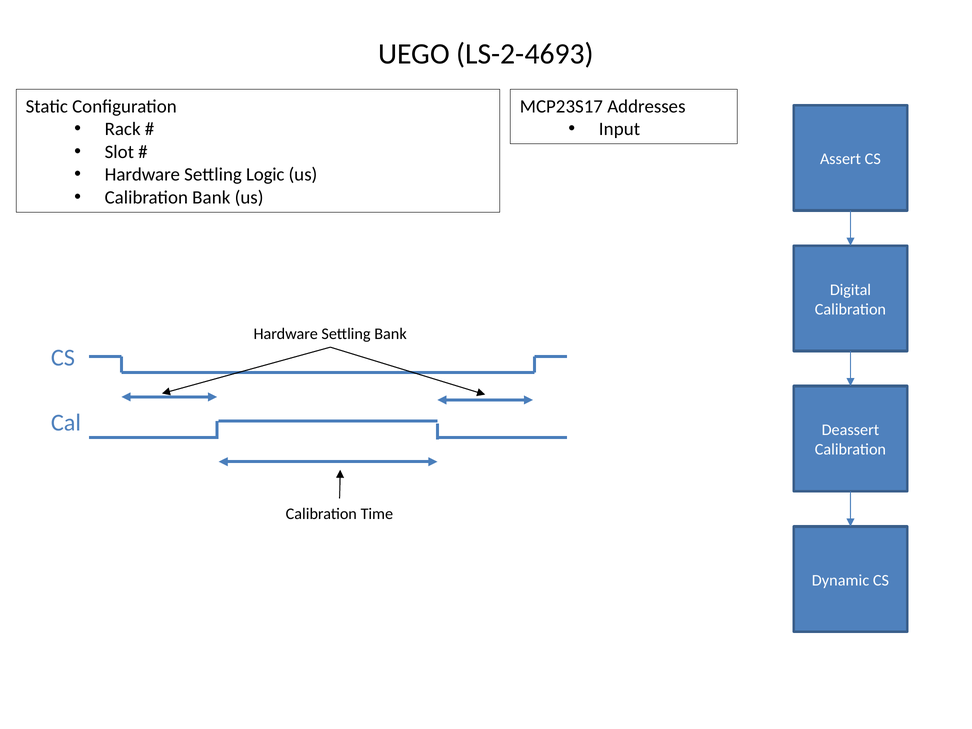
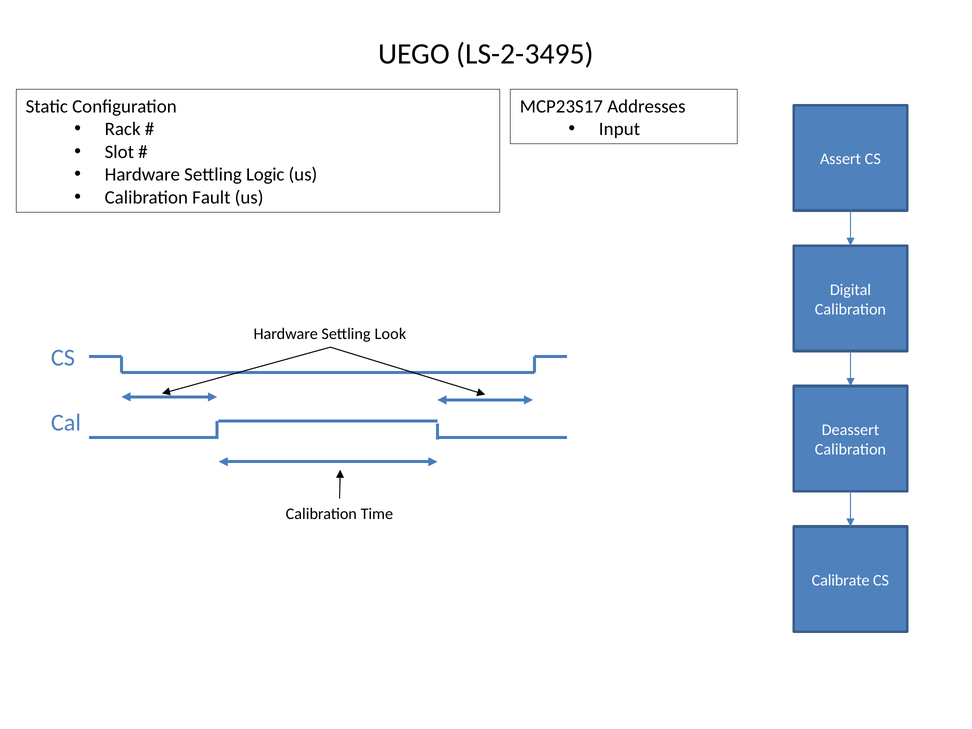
LS-2-4693: LS-2-4693 -> LS-2-3495
Calibration Bank: Bank -> Fault
Settling Bank: Bank -> Look
Dynamic: Dynamic -> Calibrate
